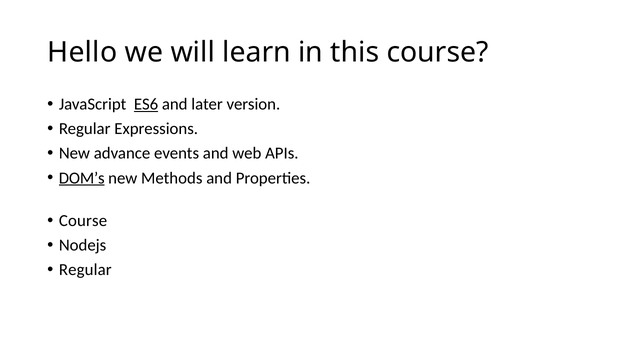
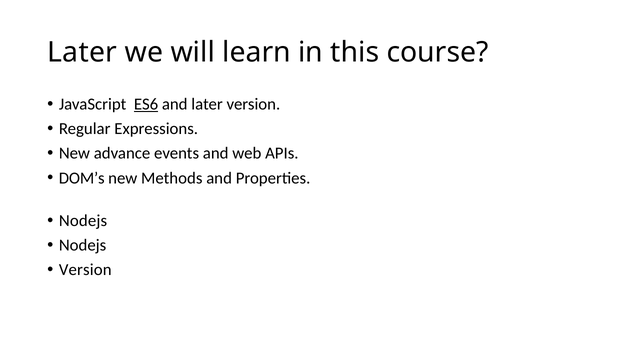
Hello at (82, 52): Hello -> Later
DOM’s underline: present -> none
Course at (83, 221): Course -> Nodejs
Regular at (85, 270): Regular -> Version
